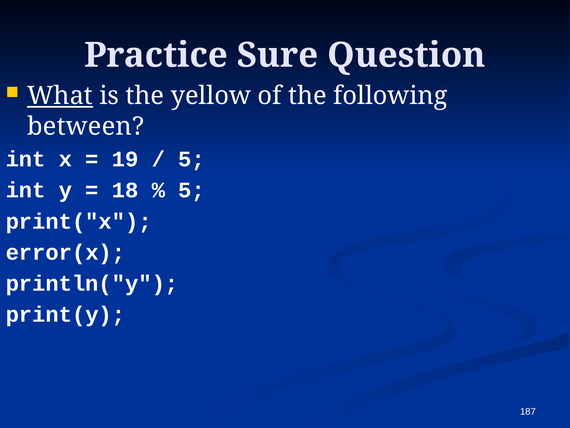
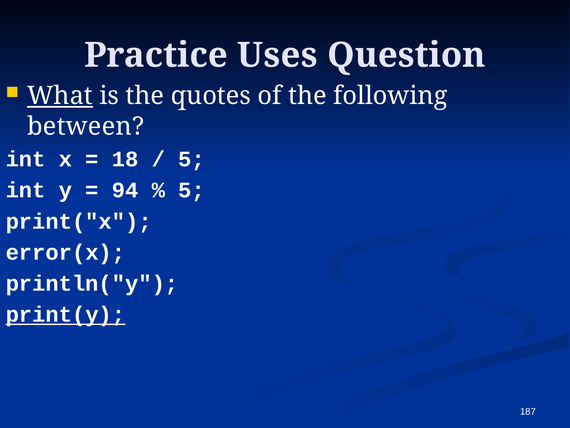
Sure: Sure -> Uses
yellow: yellow -> quotes
19: 19 -> 18
18: 18 -> 94
print(y underline: none -> present
